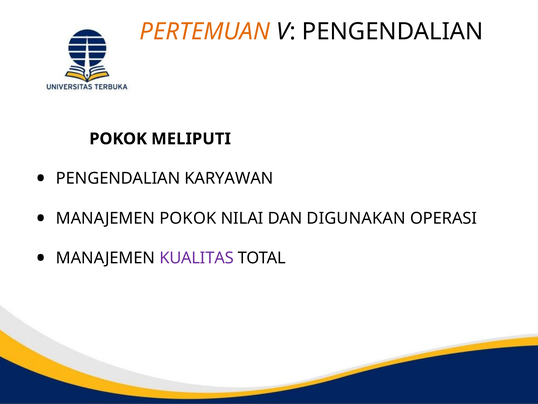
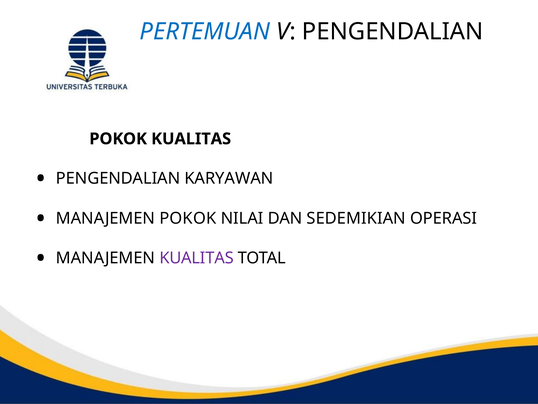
PERTEMUAN colour: orange -> blue
POKOK MELIPUTI: MELIPUTI -> KUALITAS
DIGUNAKAN: DIGUNAKAN -> SEDEMIKIAN
